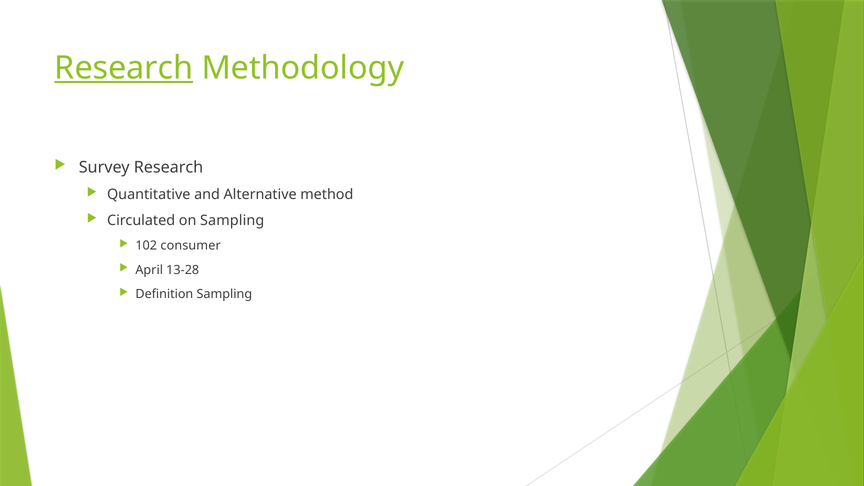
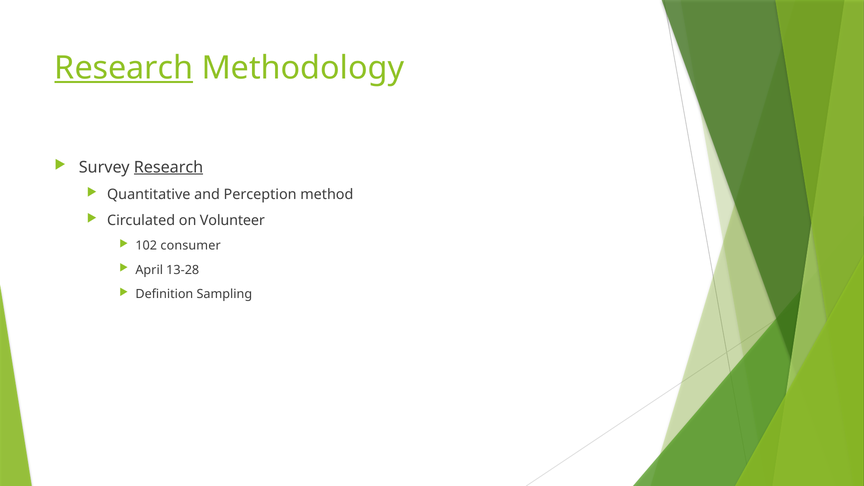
Research at (168, 167) underline: none -> present
Alternative: Alternative -> Perception
on Sampling: Sampling -> Volunteer
